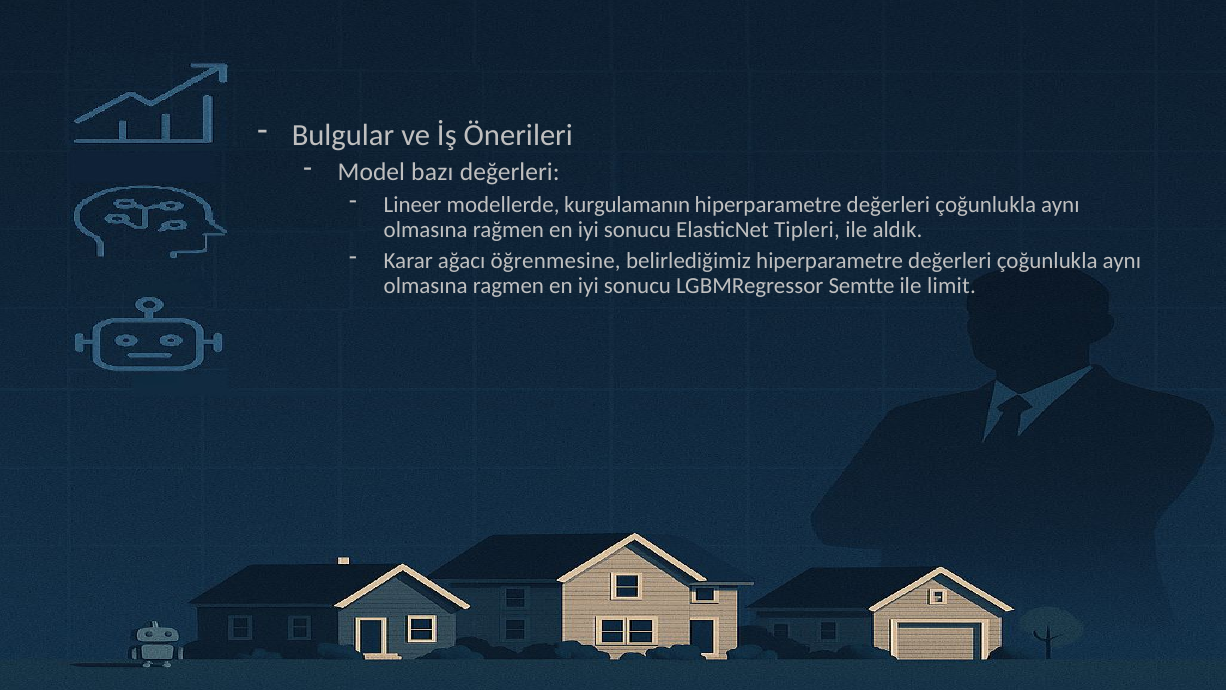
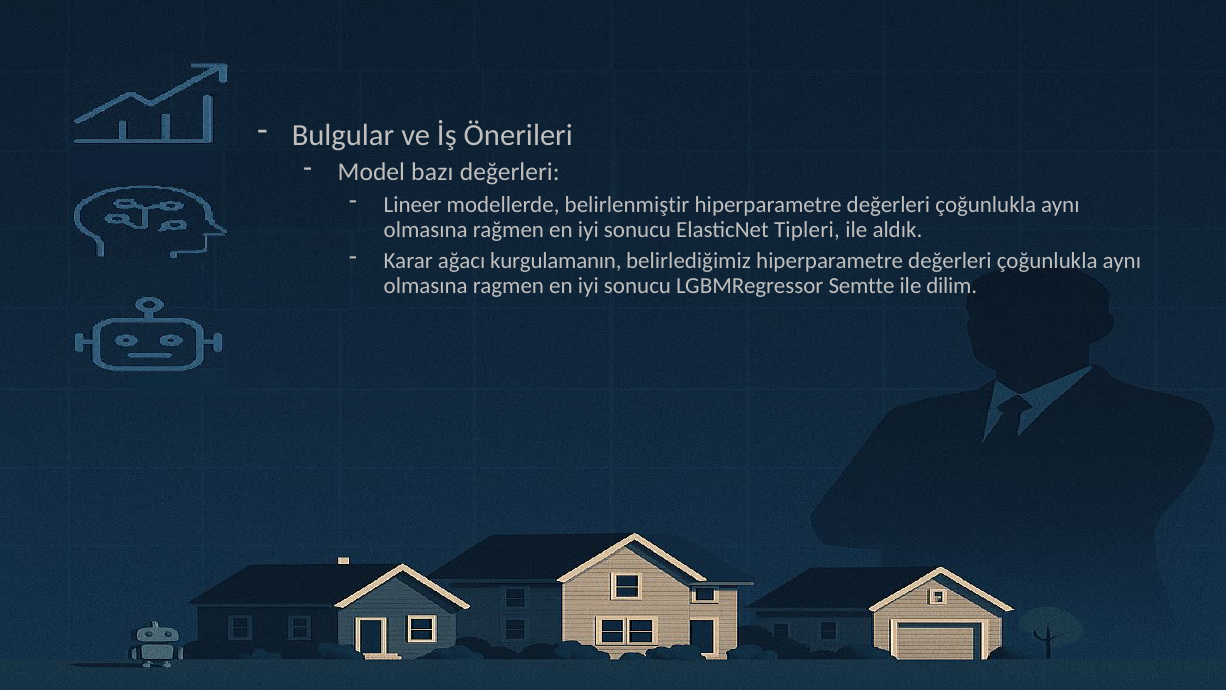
kurgulamanın: kurgulamanın -> belirlenmiştir
öğrenmesine: öğrenmesine -> kurgulamanın
limit: limit -> dilim
